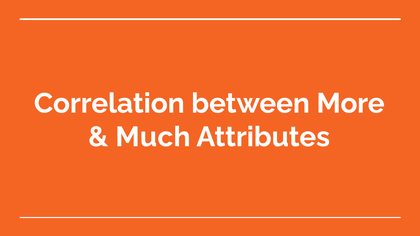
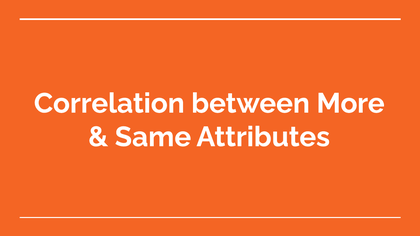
Much: Much -> Same
